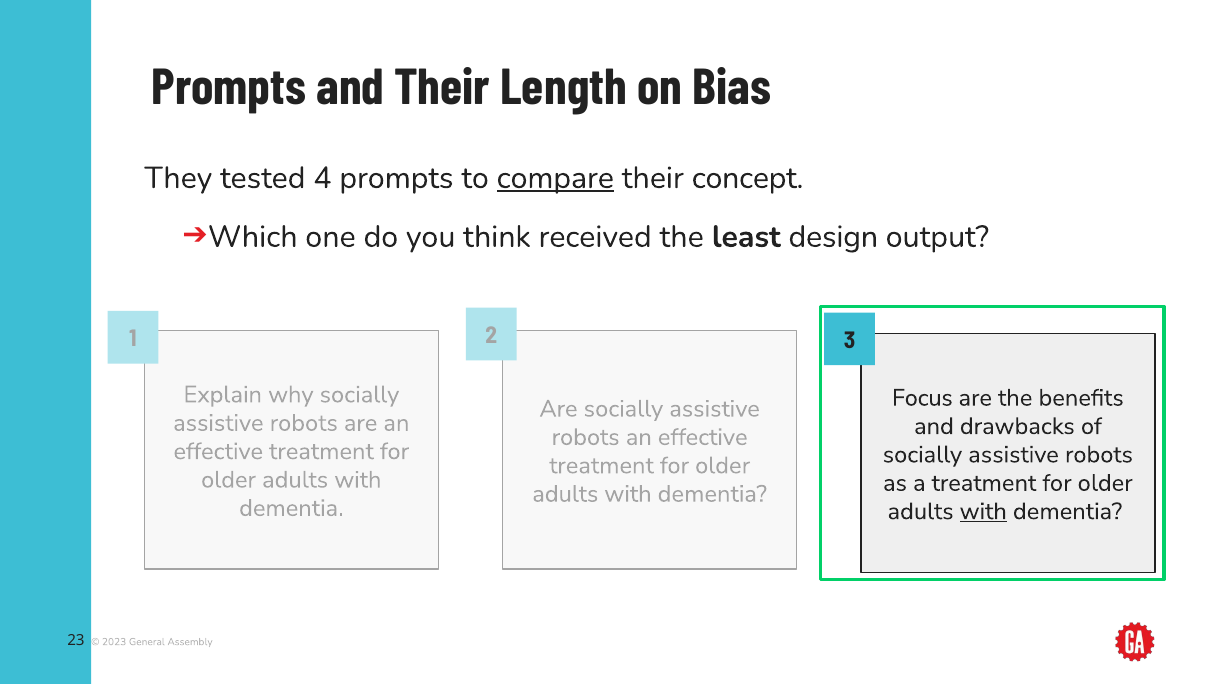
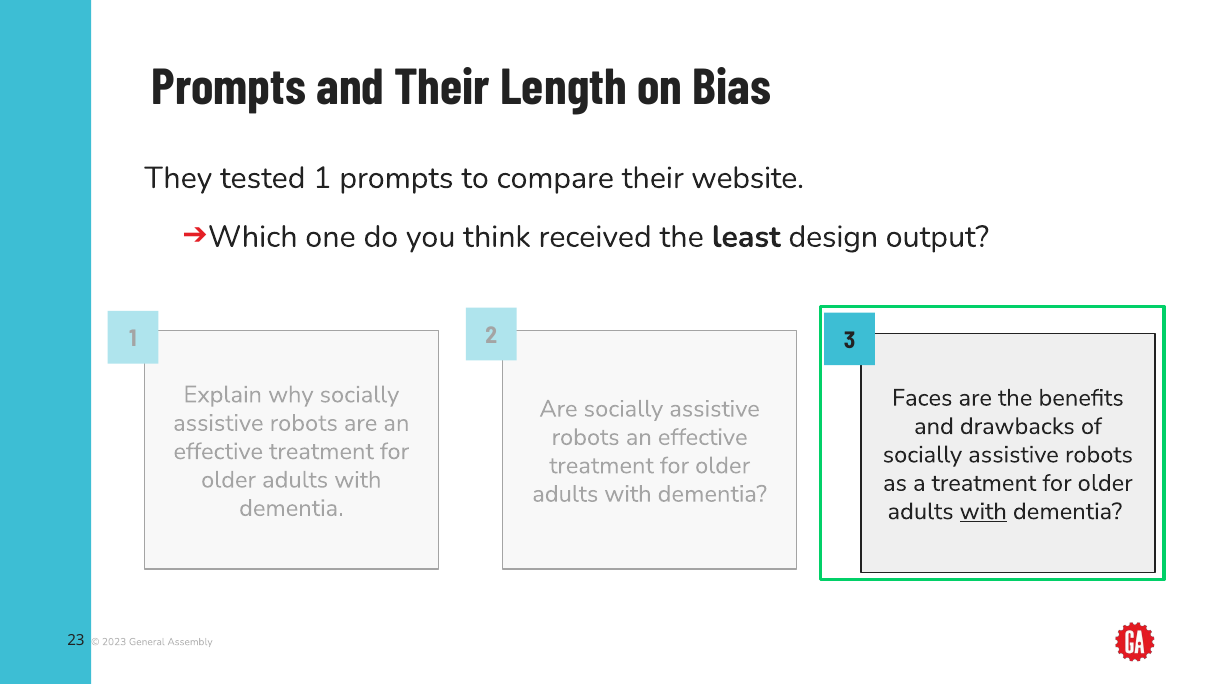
tested 4: 4 -> 1
compare underline: present -> none
concept: concept -> website
Focus: Focus -> Faces
